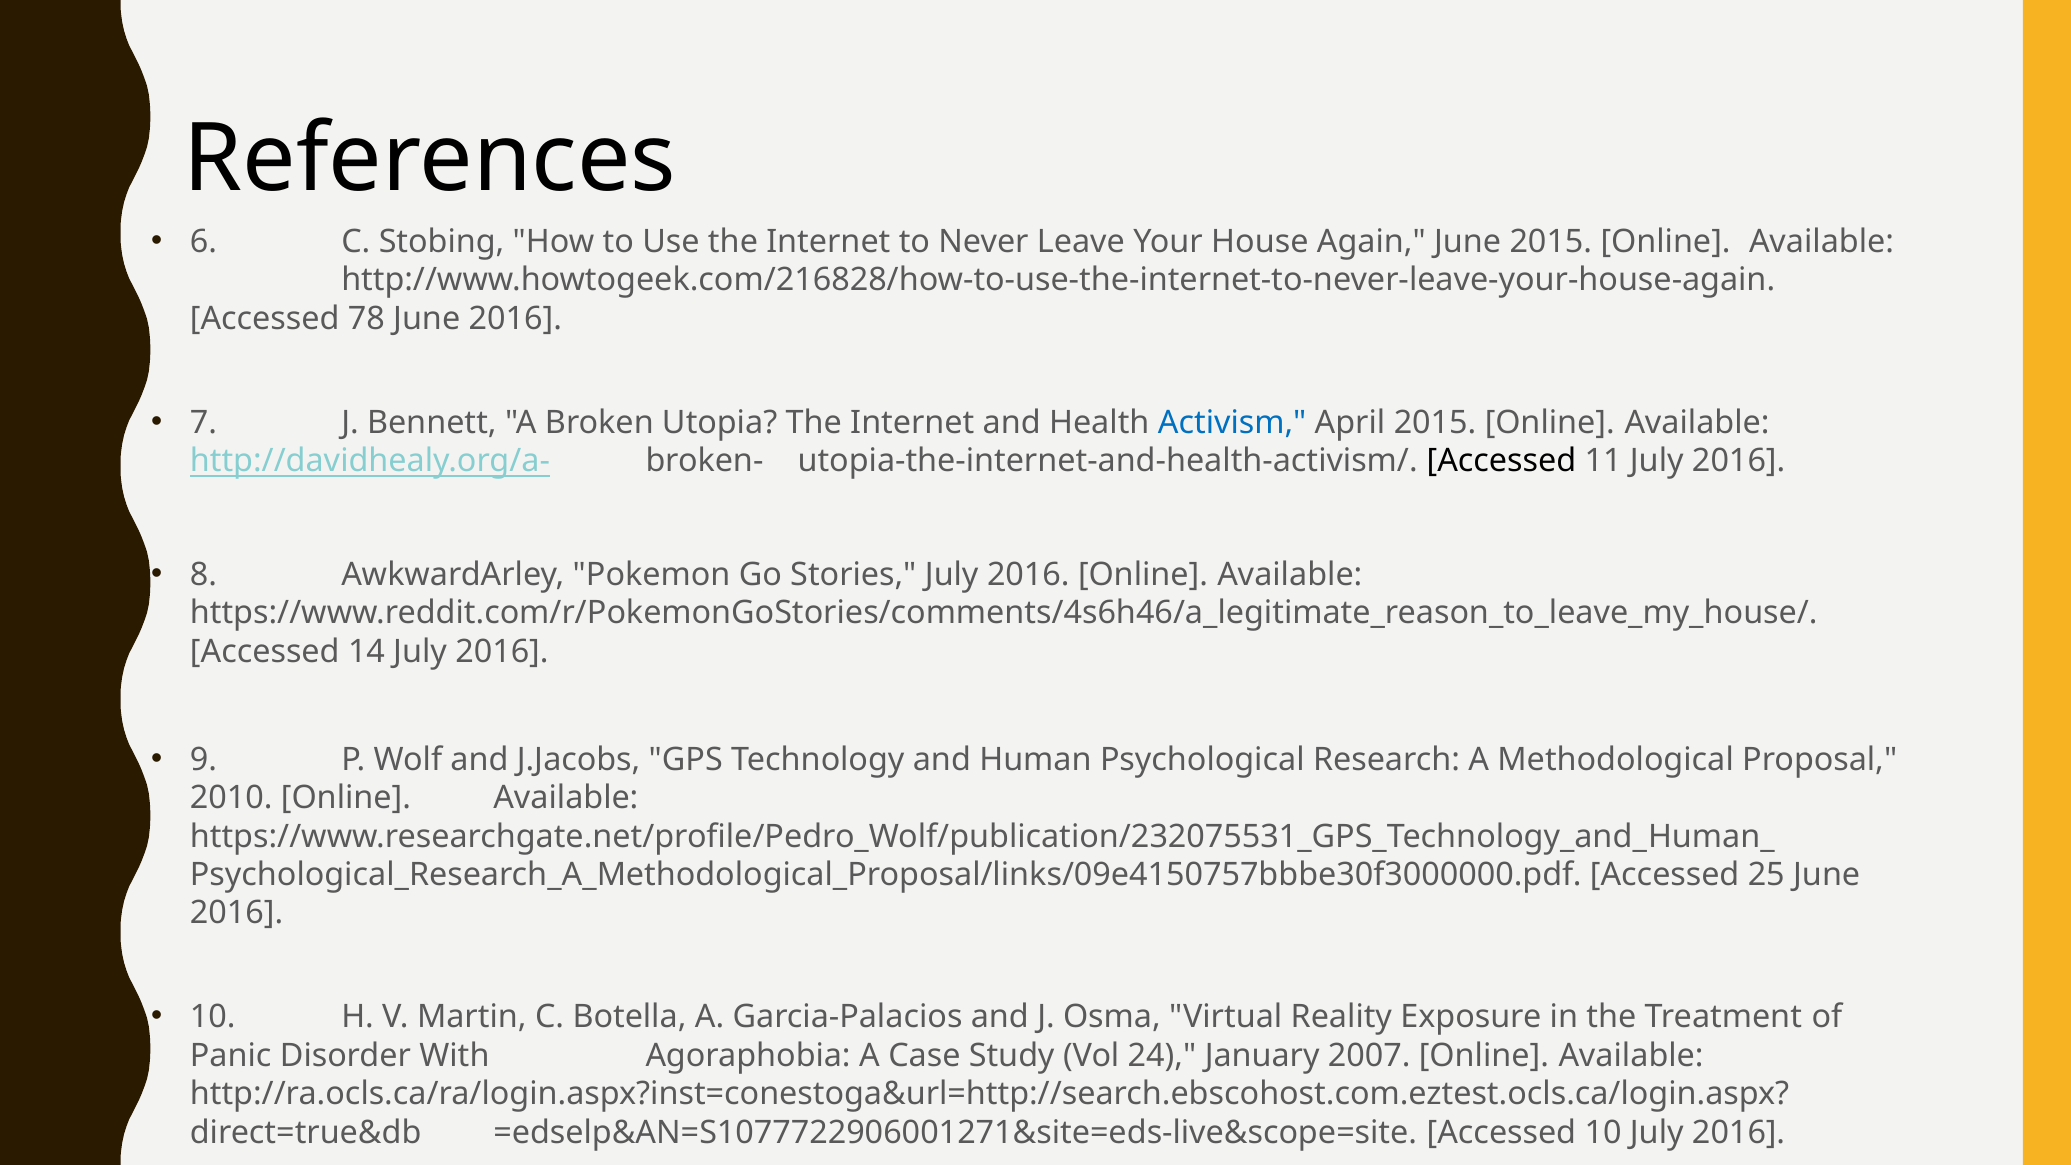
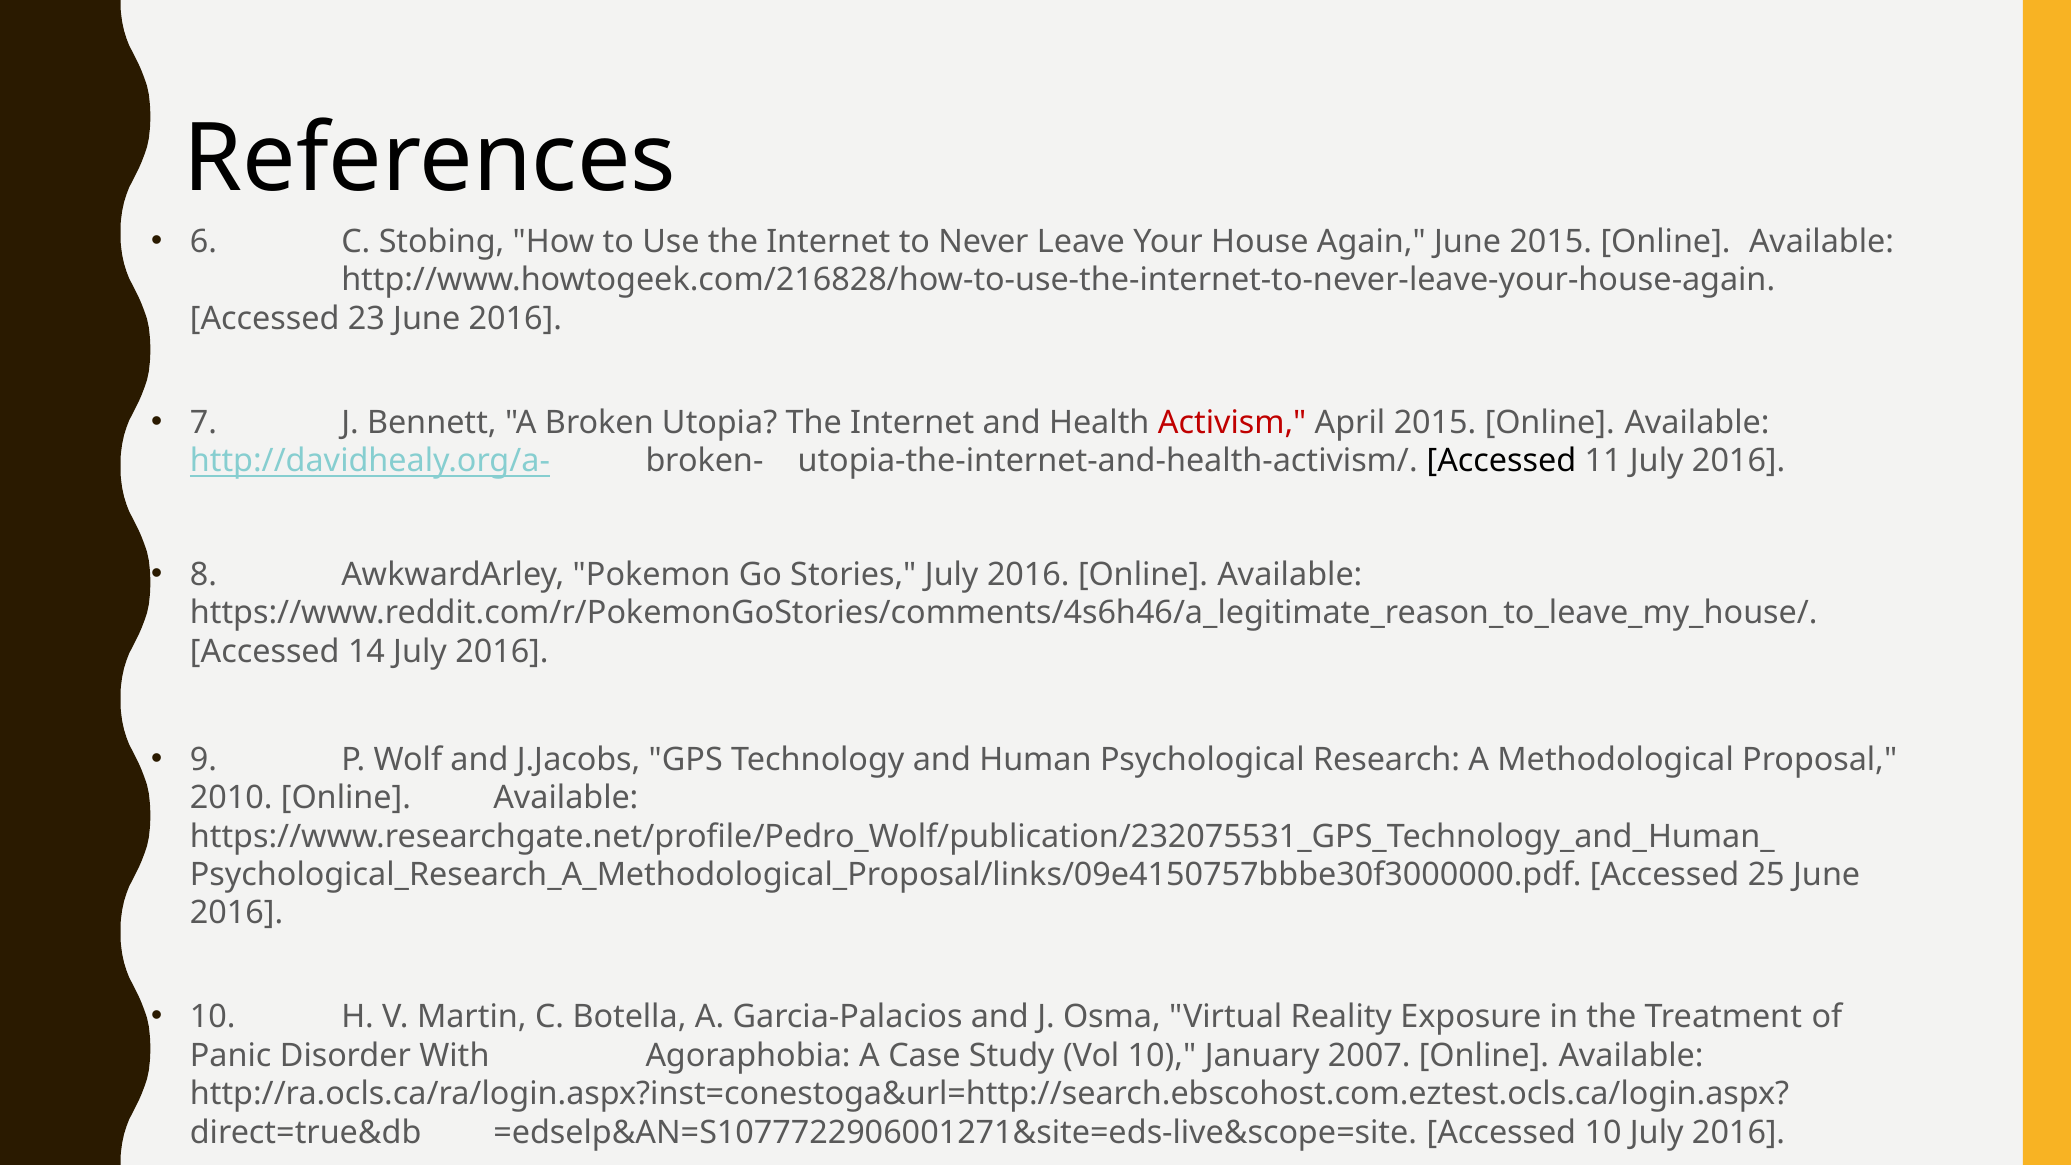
78: 78 -> 23
Activism colour: blue -> red
Vol 24: 24 -> 10
